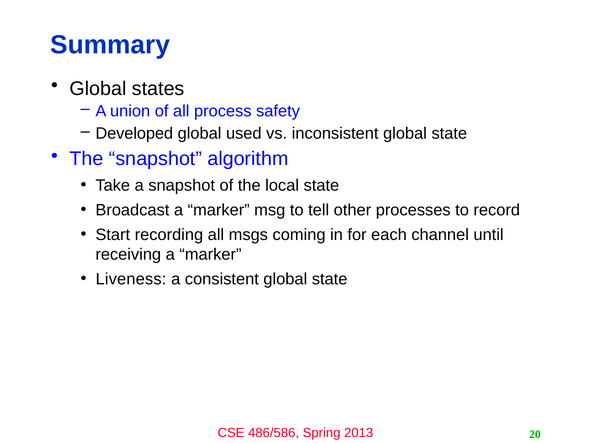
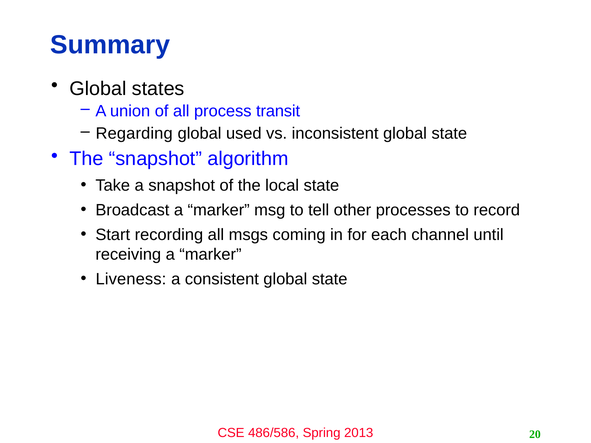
safety: safety -> transit
Developed: Developed -> Regarding
